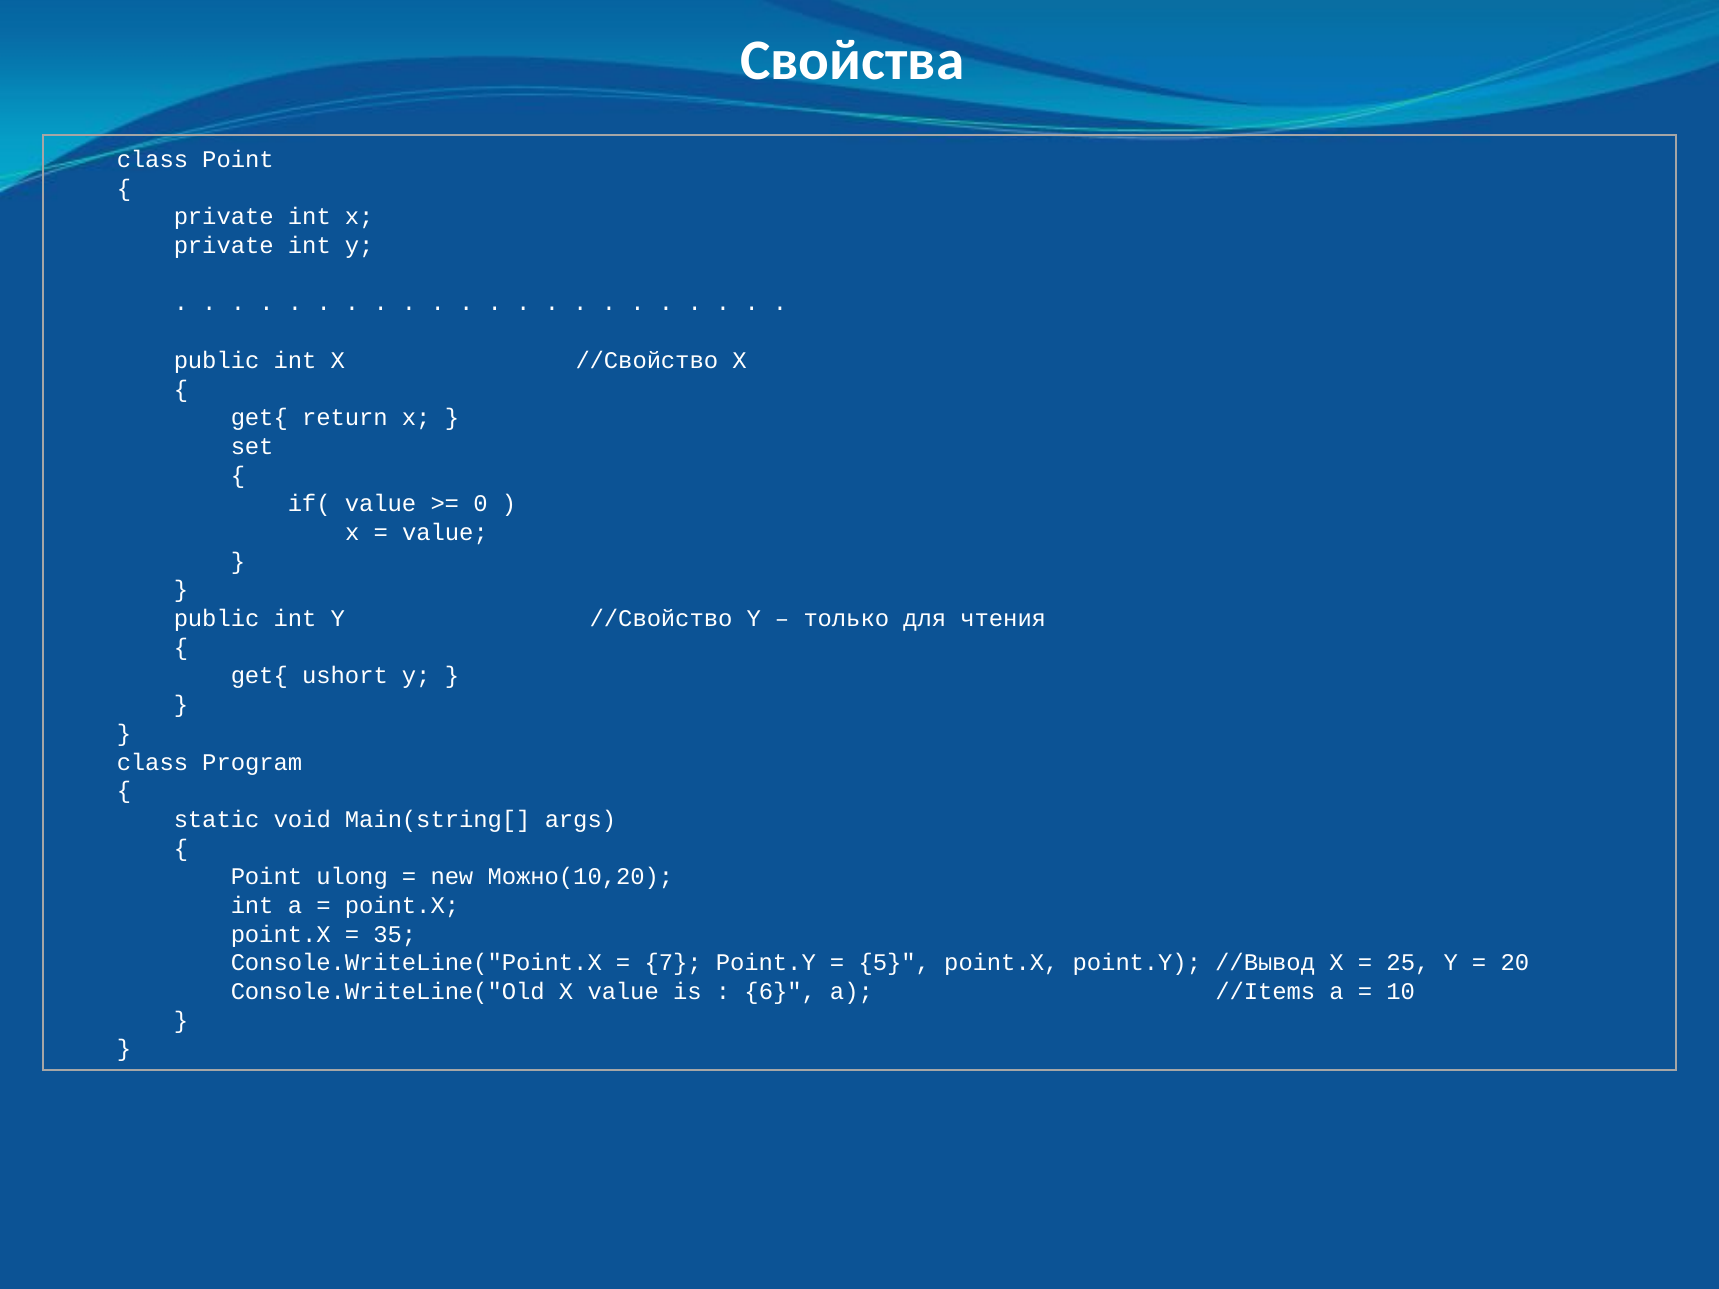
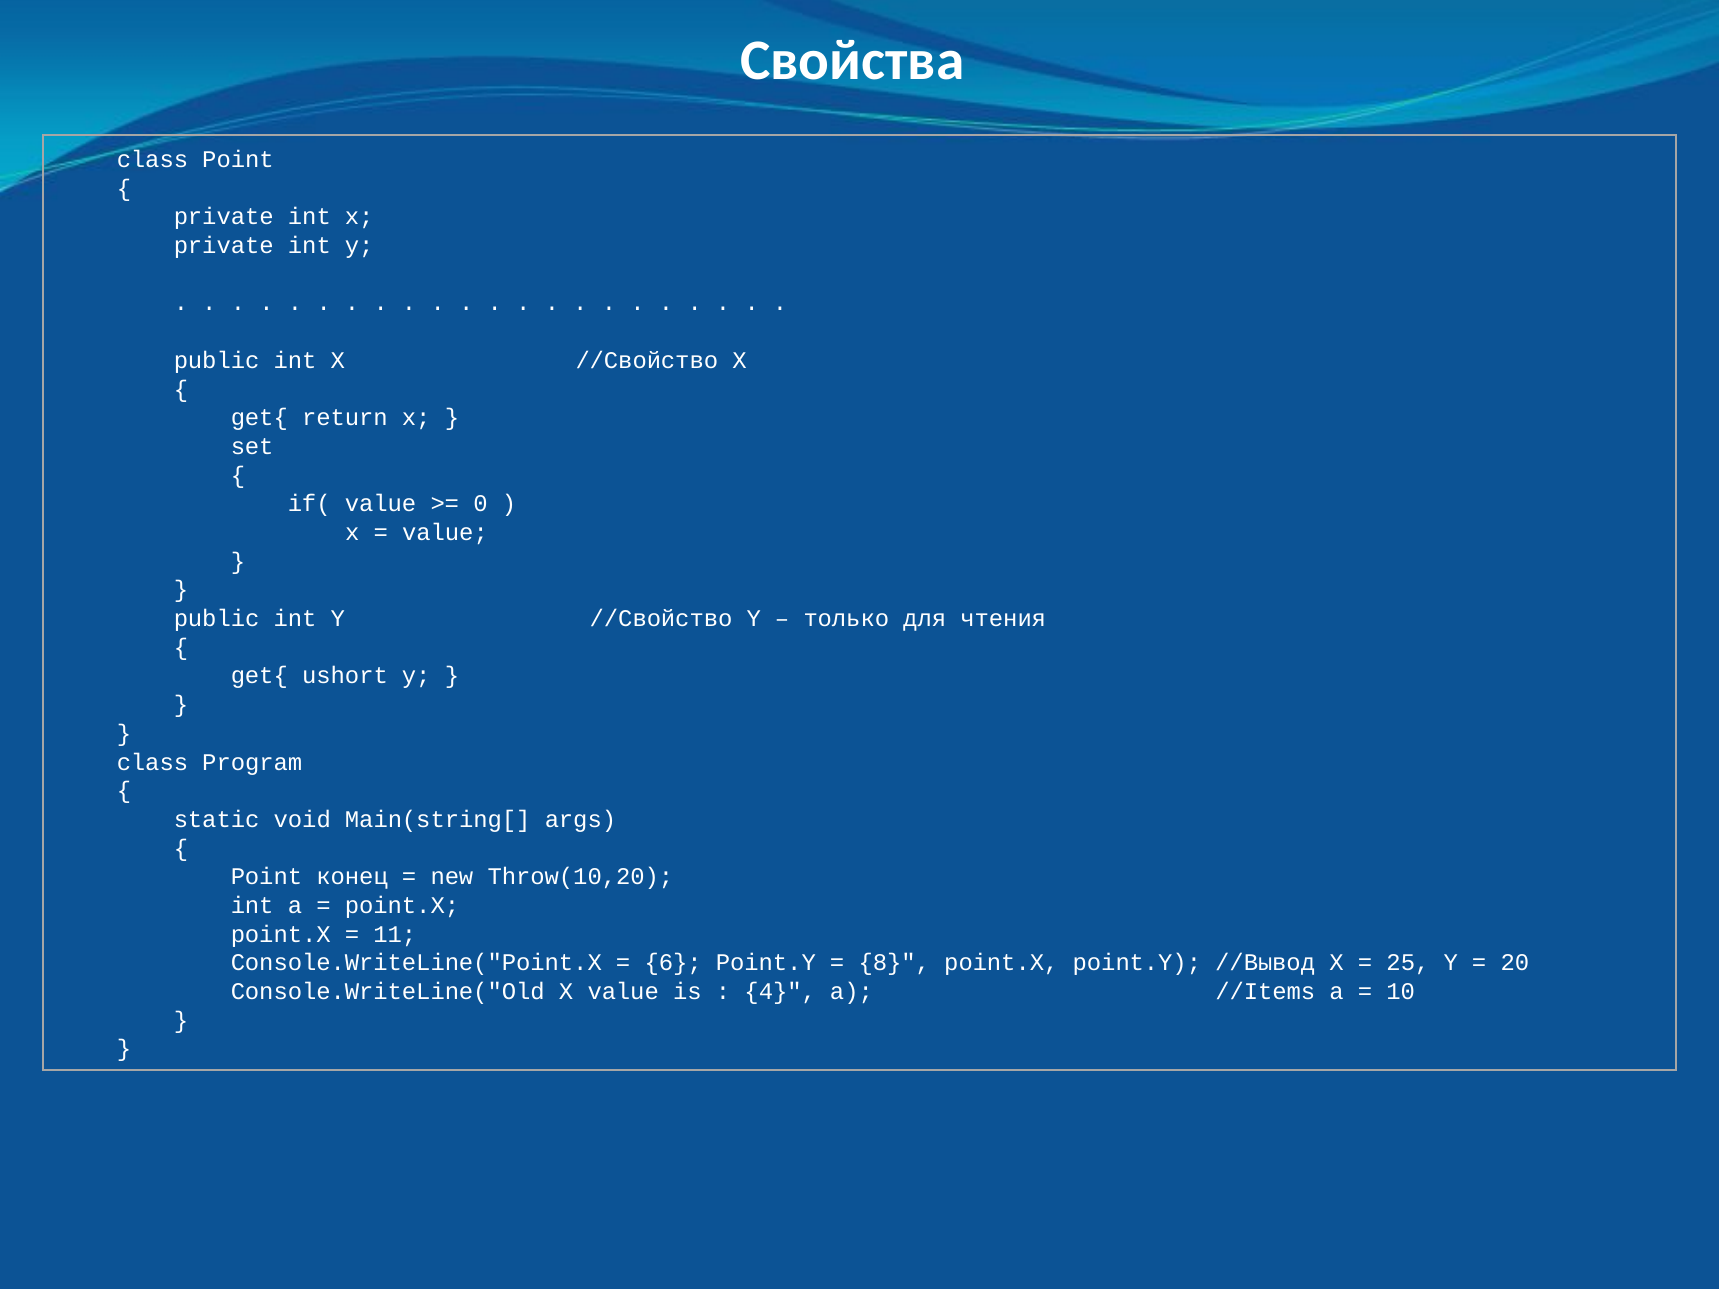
ulong: ulong -> конец
Можно(10,20: Можно(10,20 -> Throw(10,20
35: 35 -> 11
7: 7 -> 6
5: 5 -> 8
6: 6 -> 4
